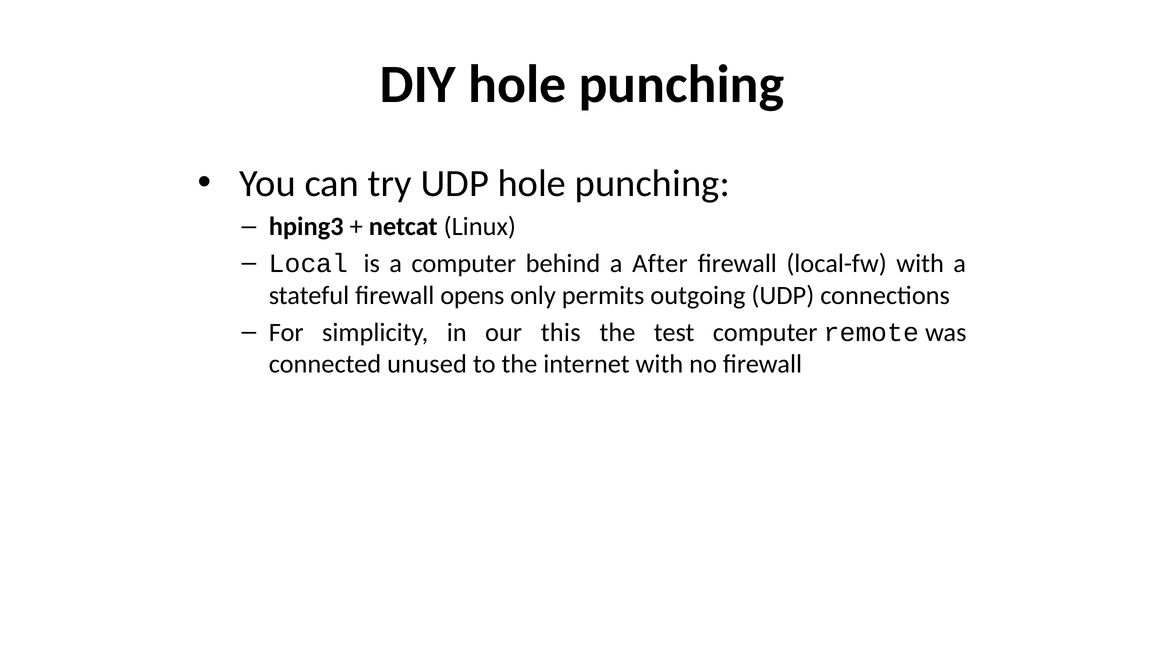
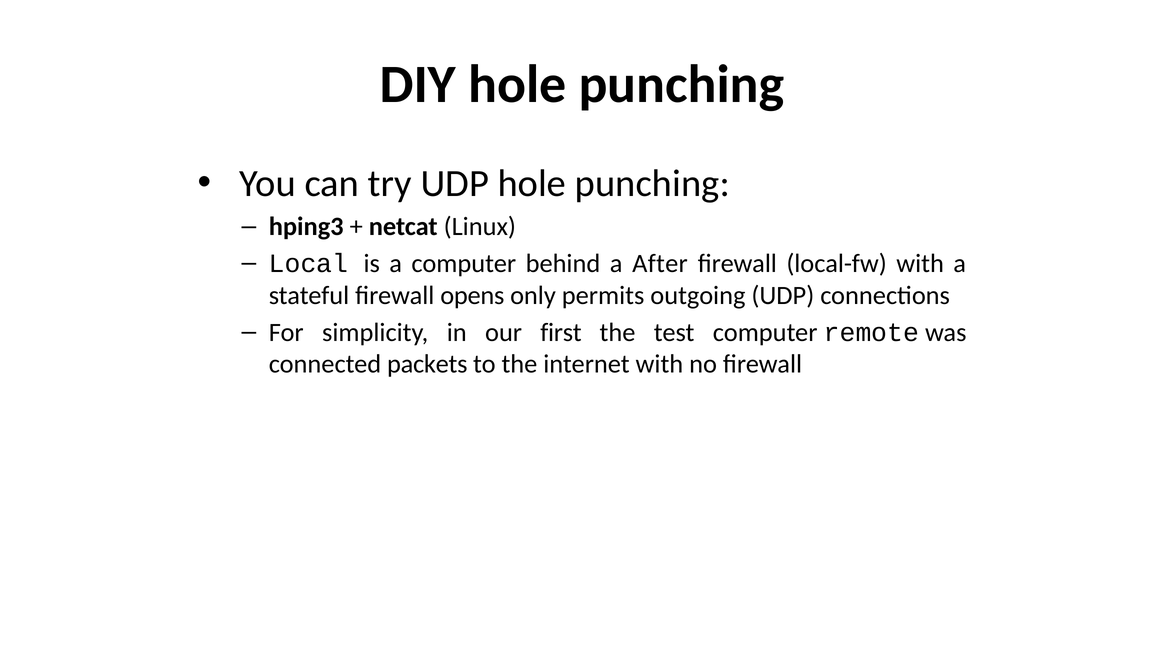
this: this -> first
unused: unused -> packets
